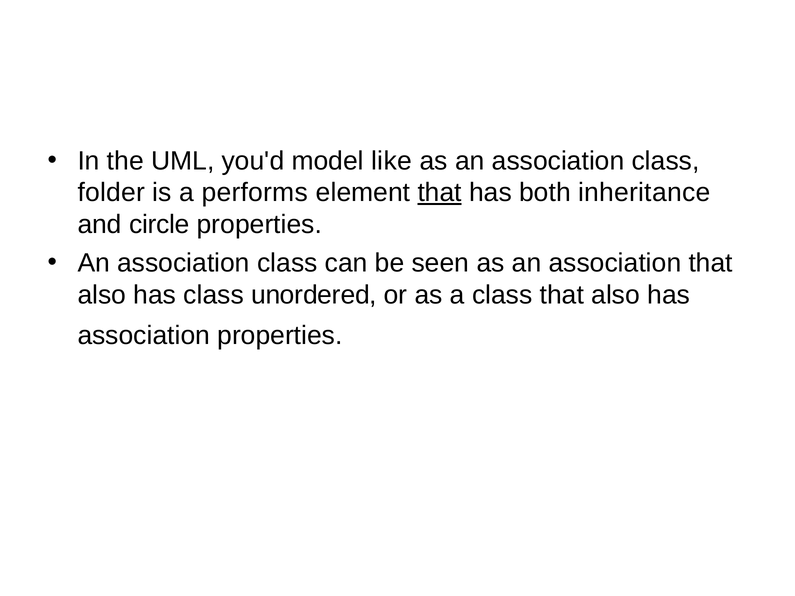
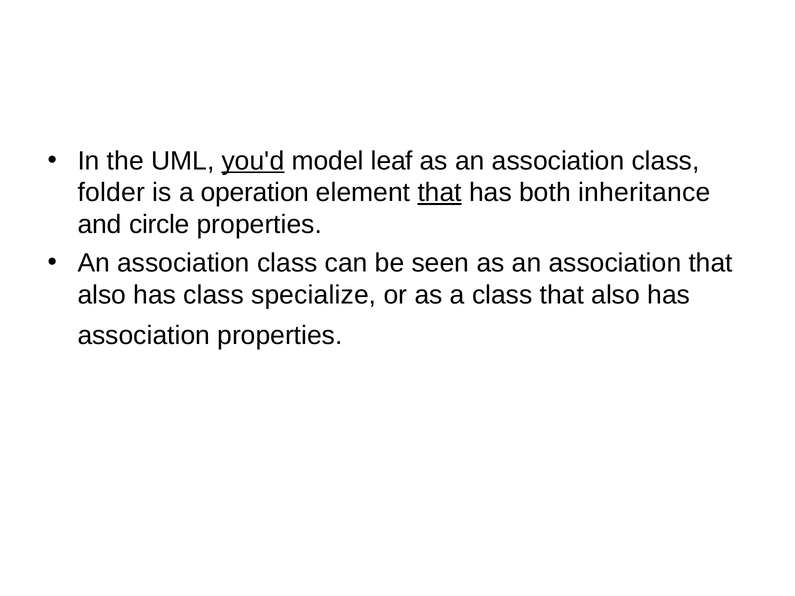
you'd underline: none -> present
like: like -> leaf
performs: performs -> operation
unordered: unordered -> specialize
